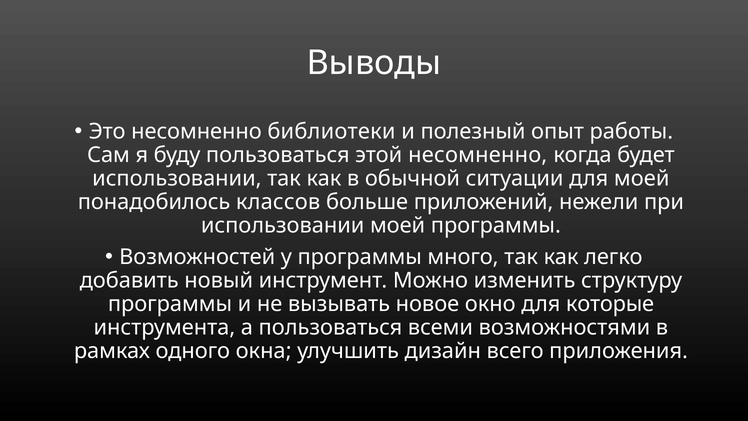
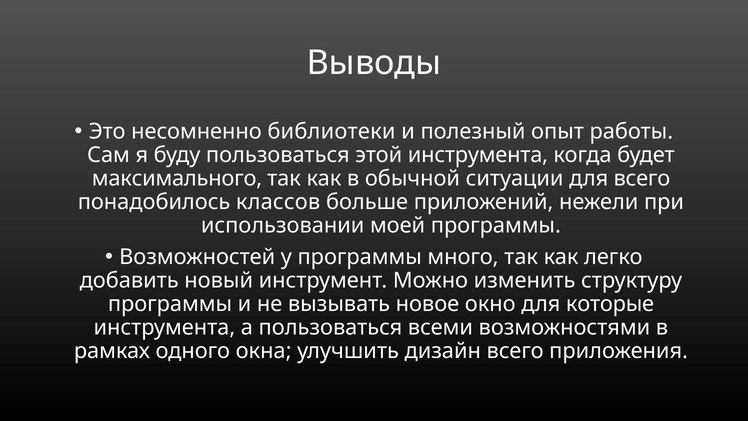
этой несомненно: несомненно -> инструмента
использовании at (177, 178): использовании -> максимального
для моей: моей -> всего
